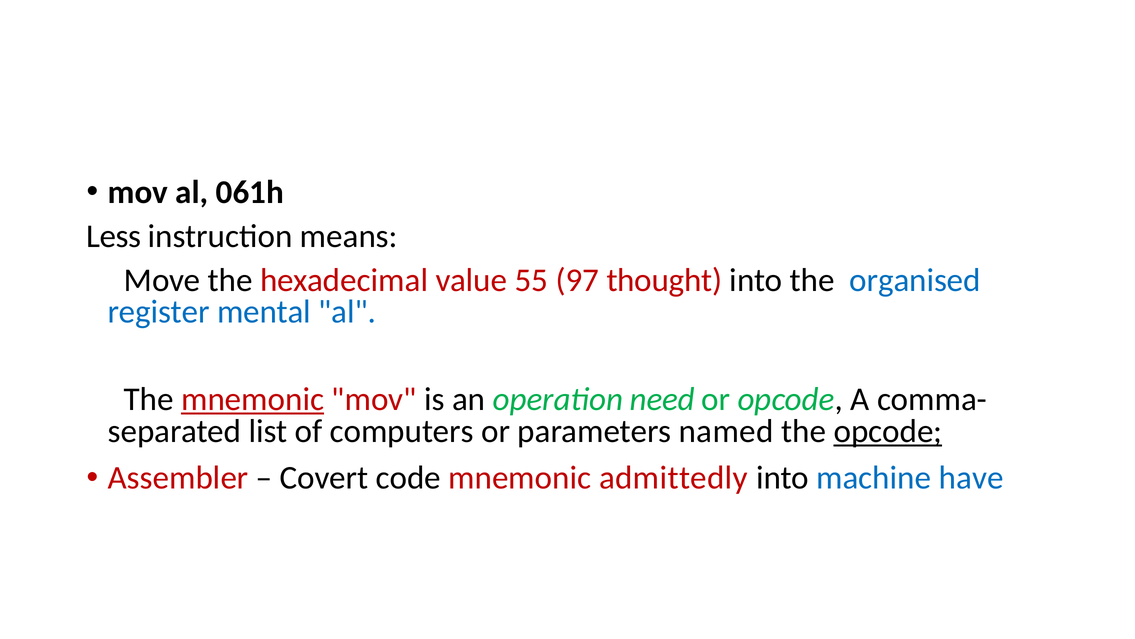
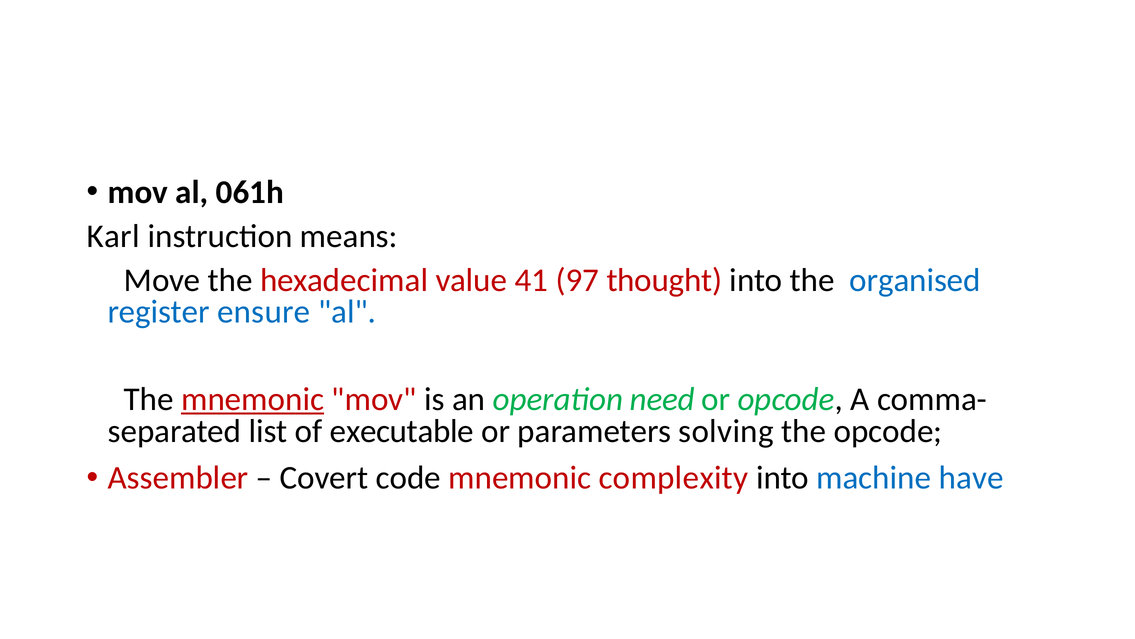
Less: Less -> Karl
55: 55 -> 41
mental: mental -> ensure
computers: computers -> executable
named: named -> solving
opcode at (888, 431) underline: present -> none
admittedly: admittedly -> complexity
